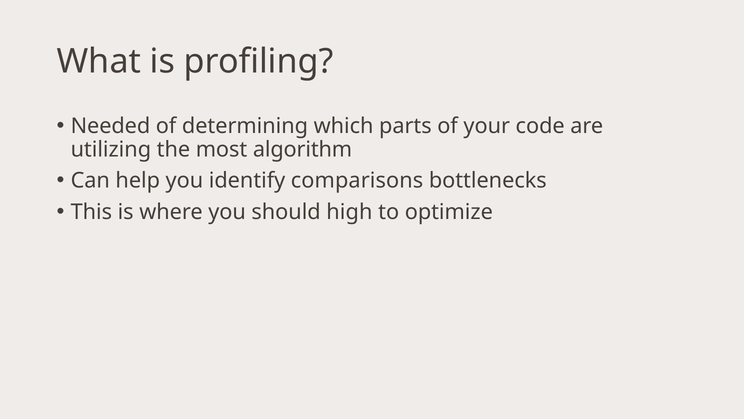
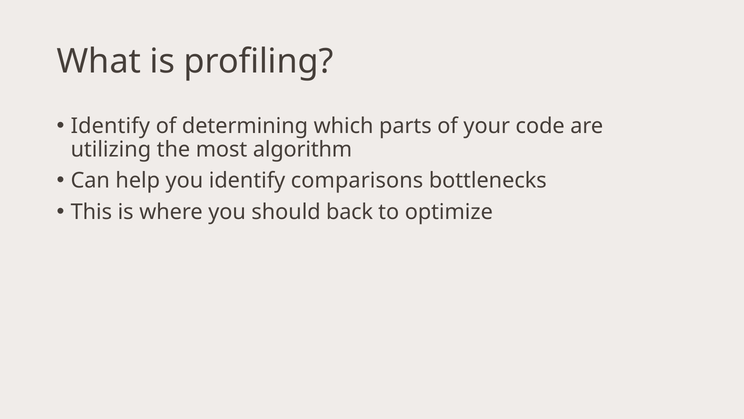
Needed at (110, 126): Needed -> Identify
high: high -> back
